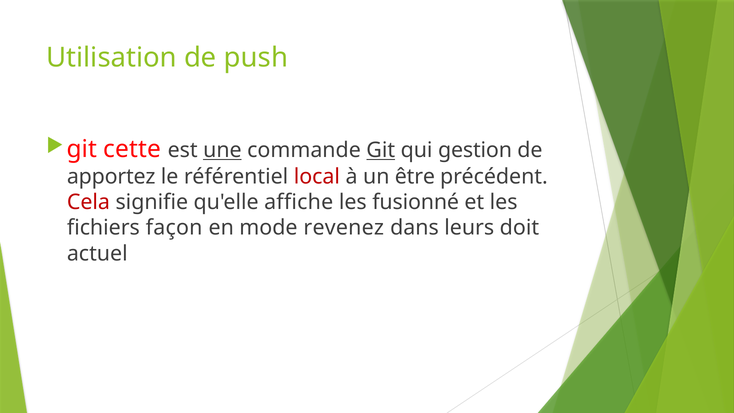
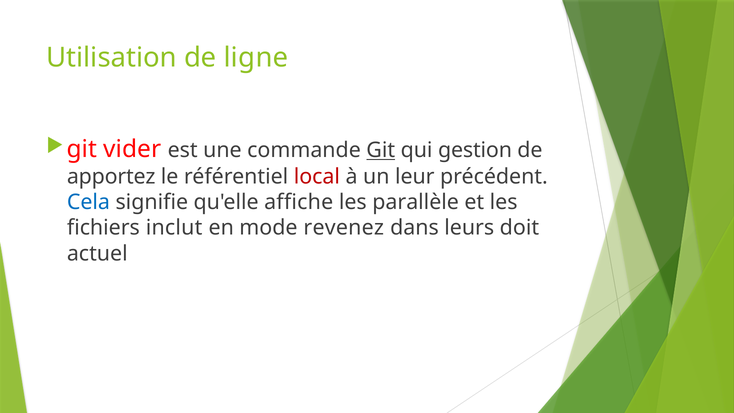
push: push -> ligne
cette: cette -> vider
une underline: present -> none
être: être -> leur
Cela colour: red -> blue
fusionné: fusionné -> parallèle
façon: façon -> inclut
